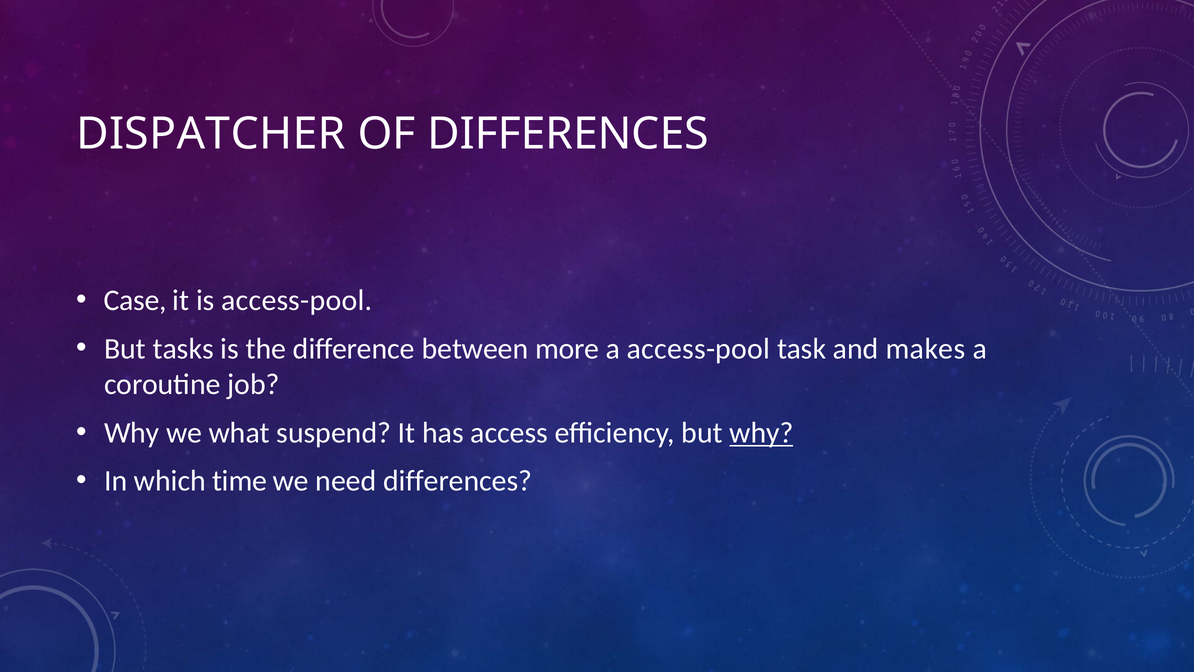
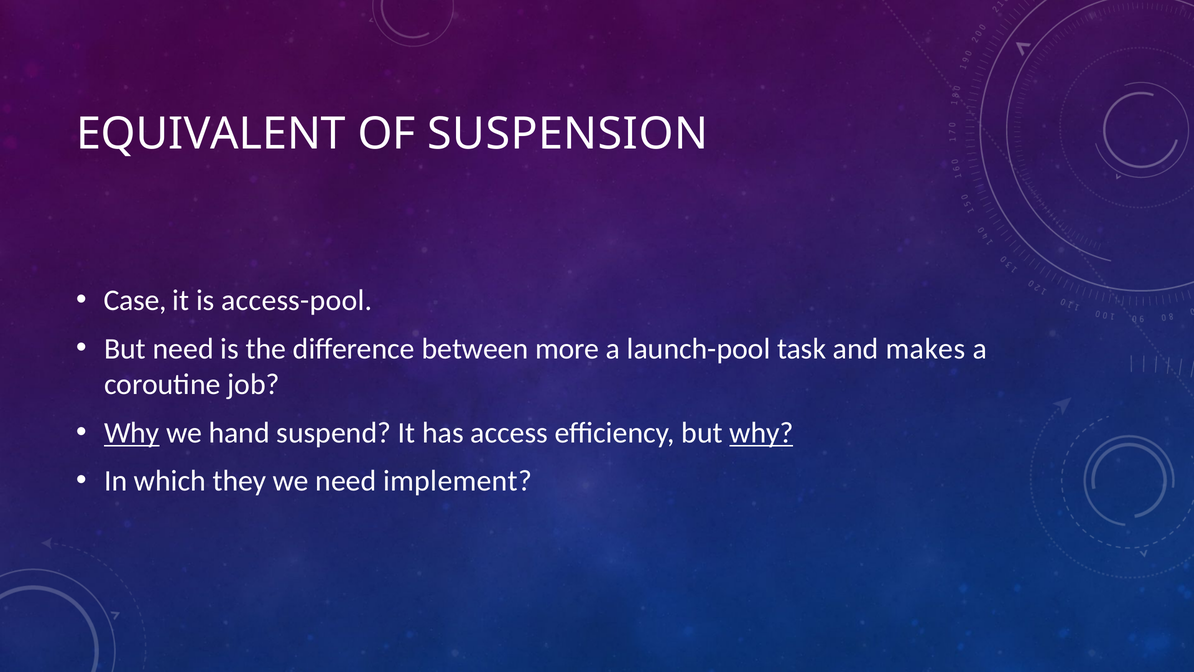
DISPATCHER: DISPATCHER -> EQUIVALENT
OF DIFFERENCES: DIFFERENCES -> SUSPENSION
But tasks: tasks -> need
a access-pool: access-pool -> launch-pool
Why at (132, 433) underline: none -> present
what: what -> hand
time: time -> they
need differences: differences -> implement
